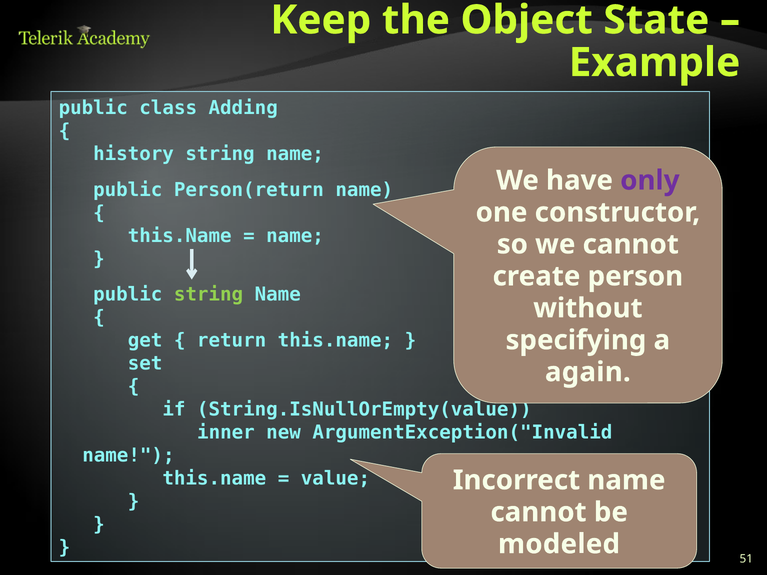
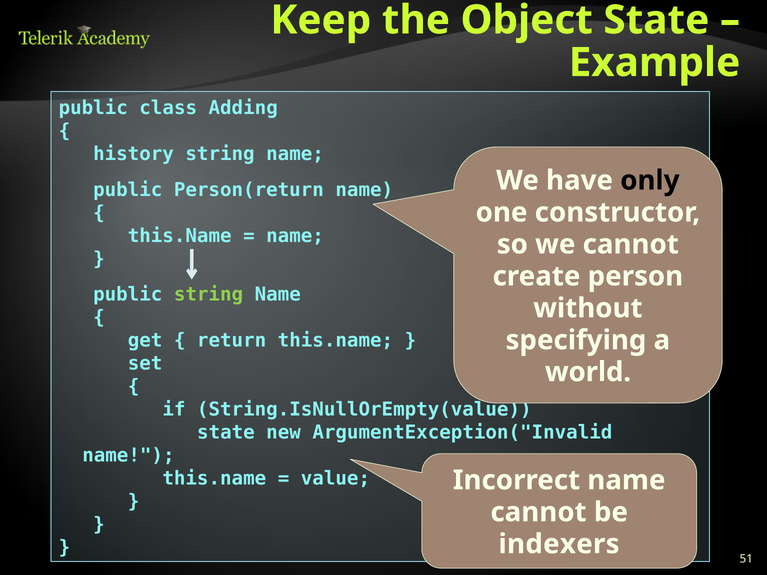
only colour: purple -> black
again: again -> world
inner at (226, 433): inner -> state
modeled: modeled -> indexers
